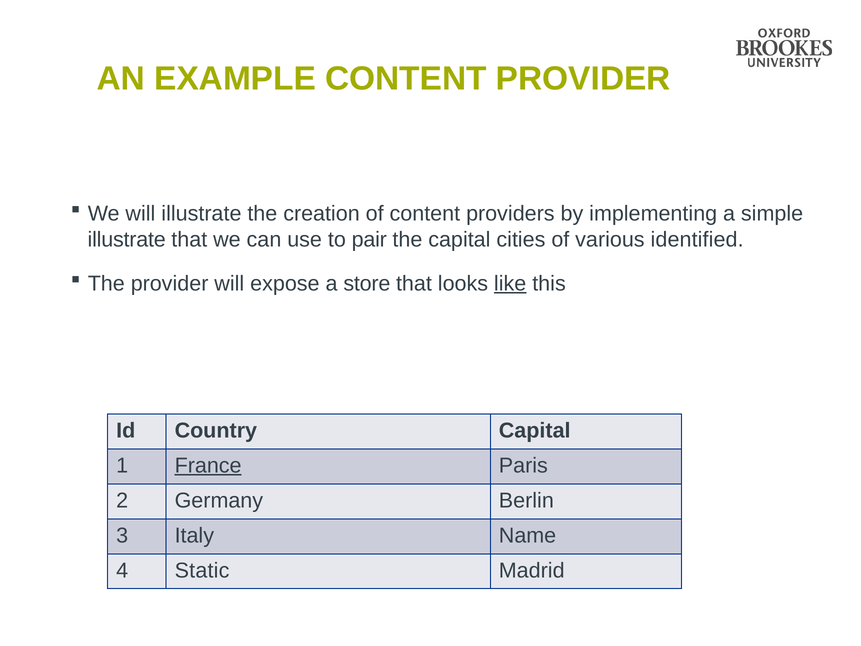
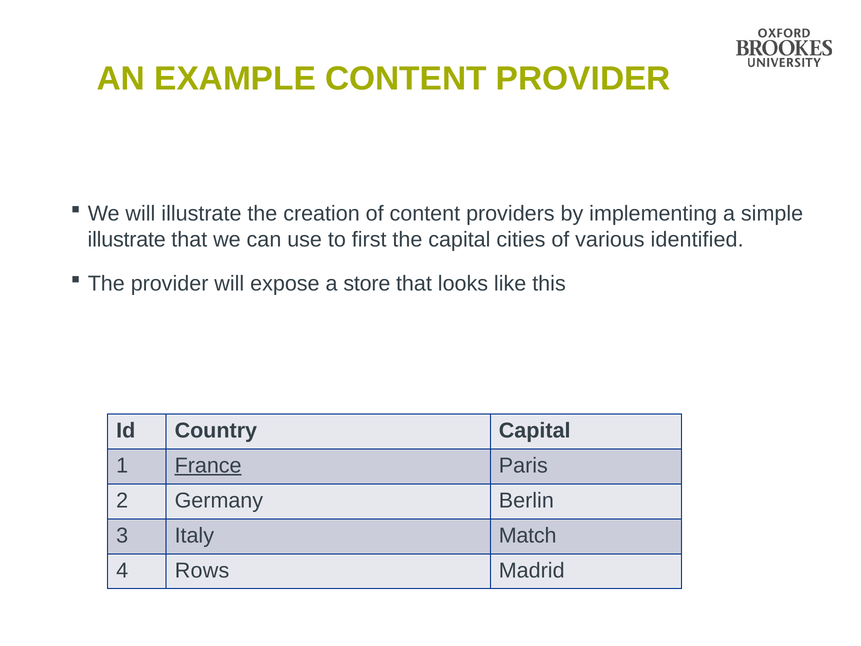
pair: pair -> first
like underline: present -> none
Name: Name -> Match
Static: Static -> Rows
